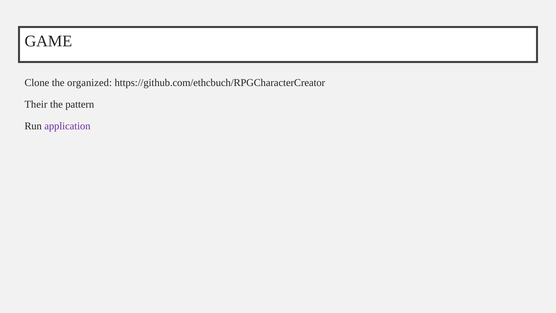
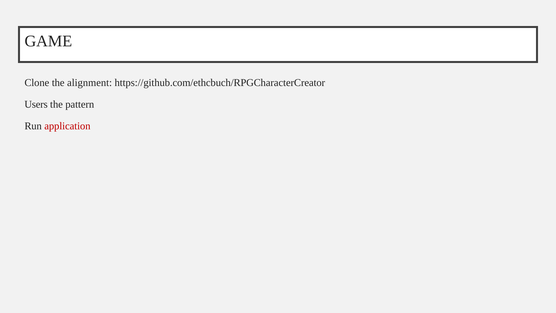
organized: organized -> alignment
Their: Their -> Users
application colour: purple -> red
